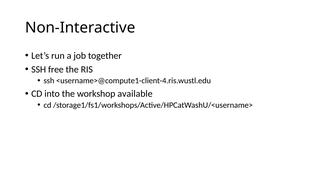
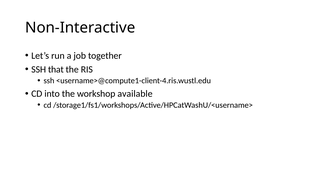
free: free -> that
